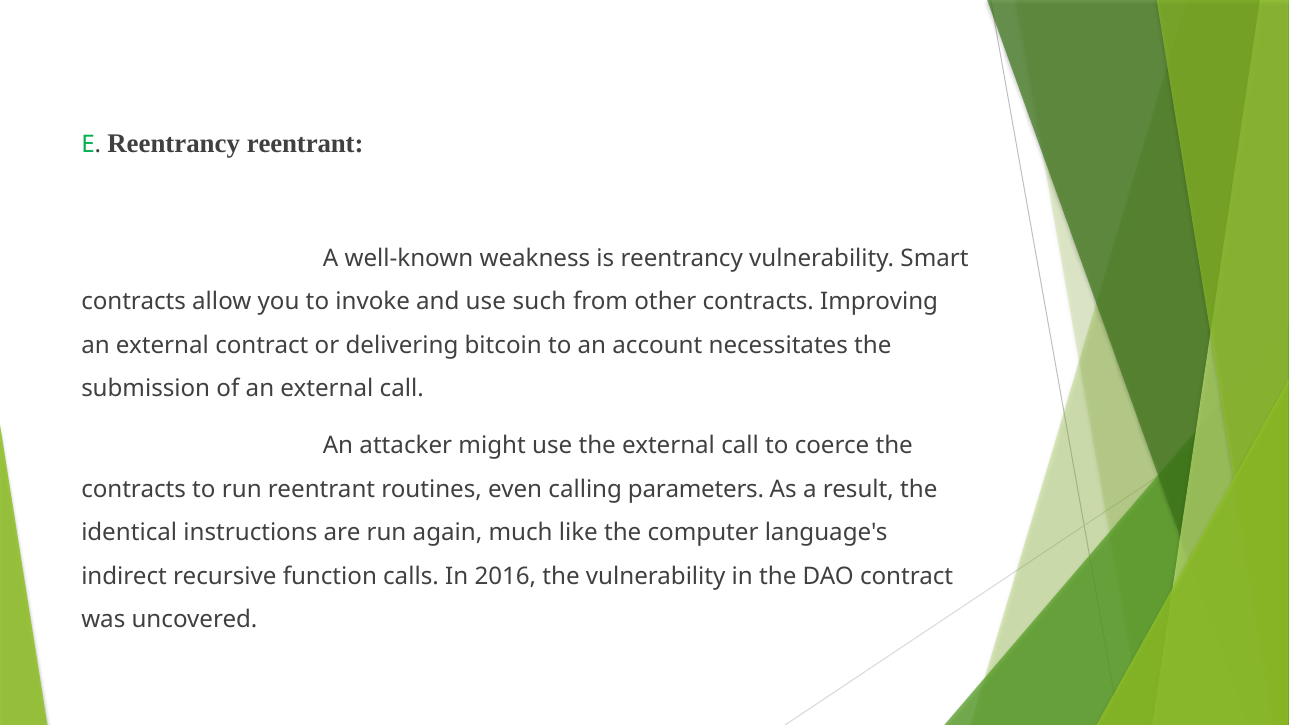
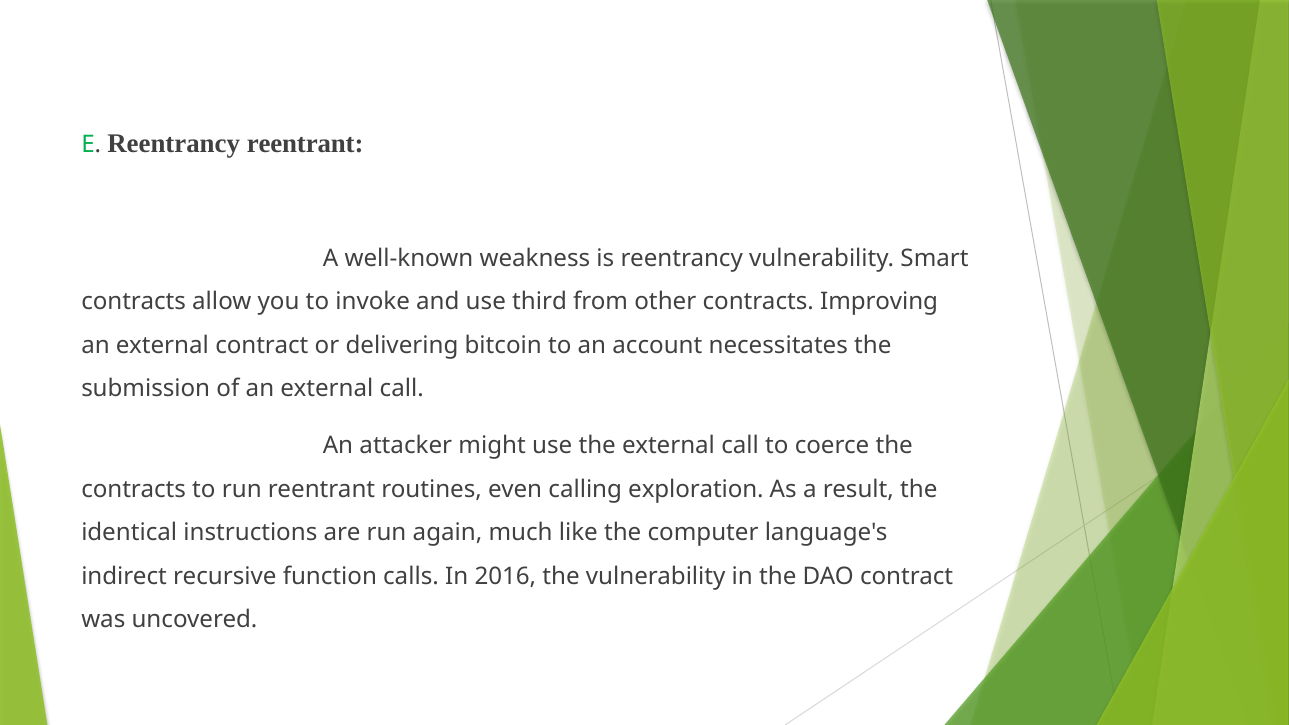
such: such -> third
parameters: parameters -> exploration
